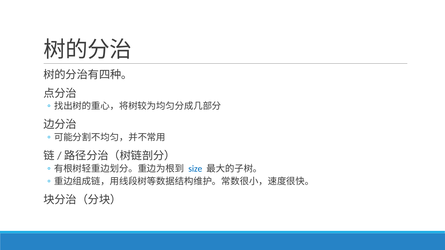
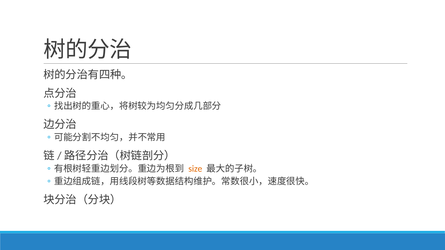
size colour: blue -> orange
